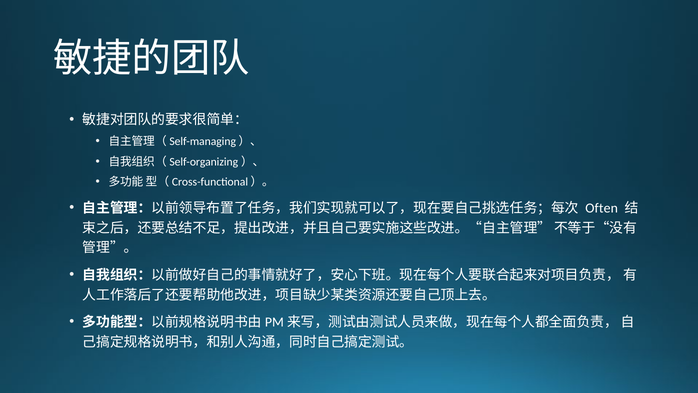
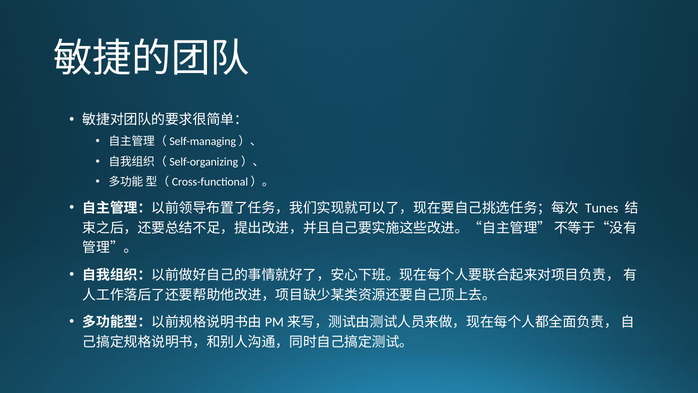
Often: Often -> Tunes
